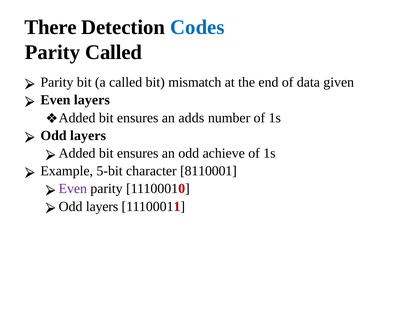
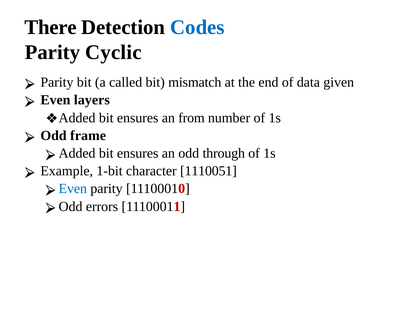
Parity Called: Called -> Cyclic
adds: adds -> from
layers at (88, 135): layers -> frame
achieve: achieve -> through
5-bit: 5-bit -> 1-bit
8110001: 8110001 -> 1110051
Even at (73, 188) colour: purple -> blue
layers at (102, 206): layers -> errors
